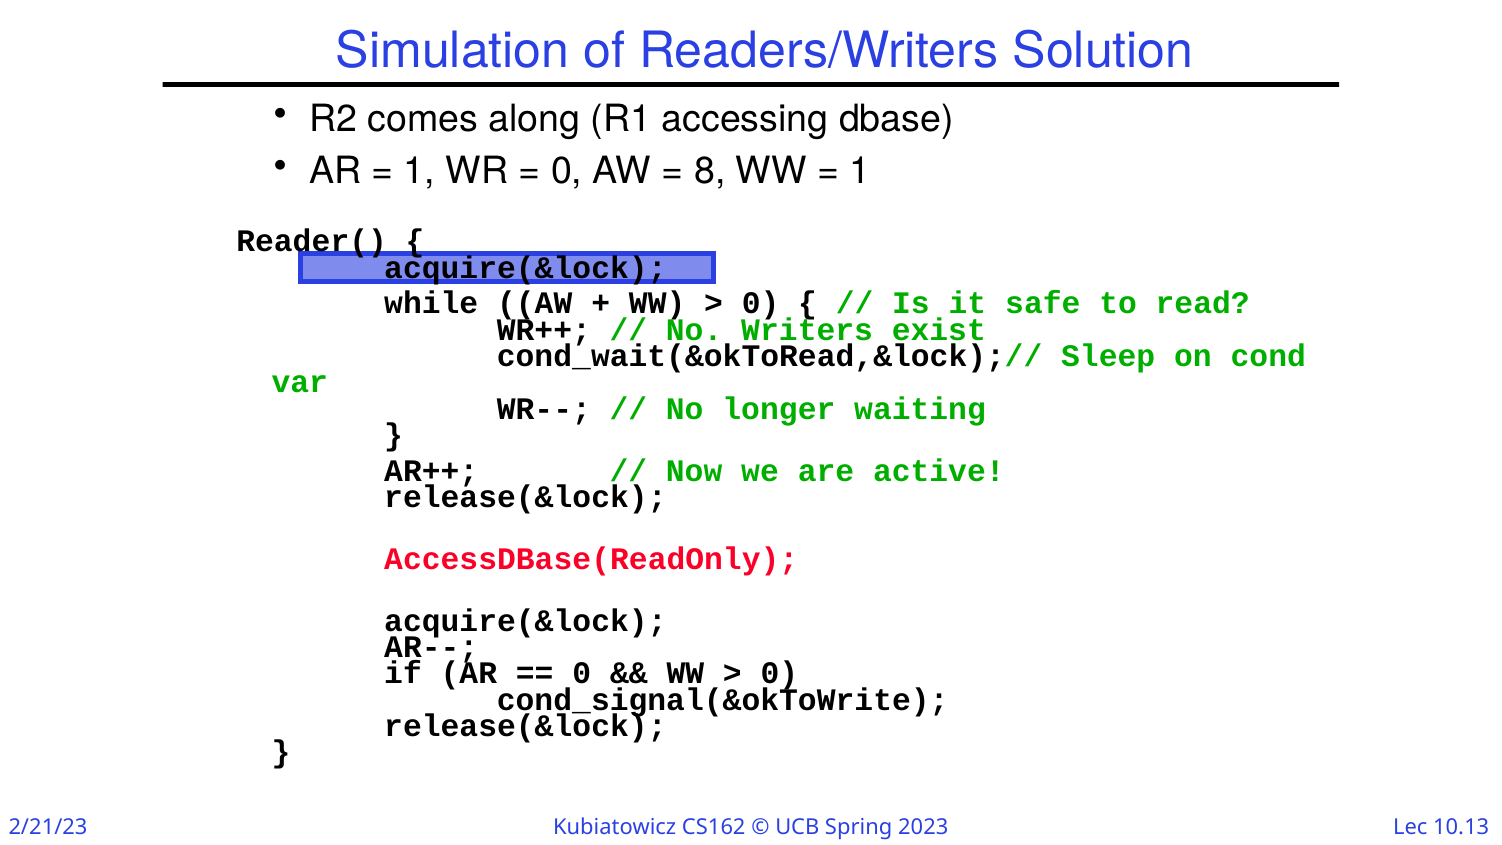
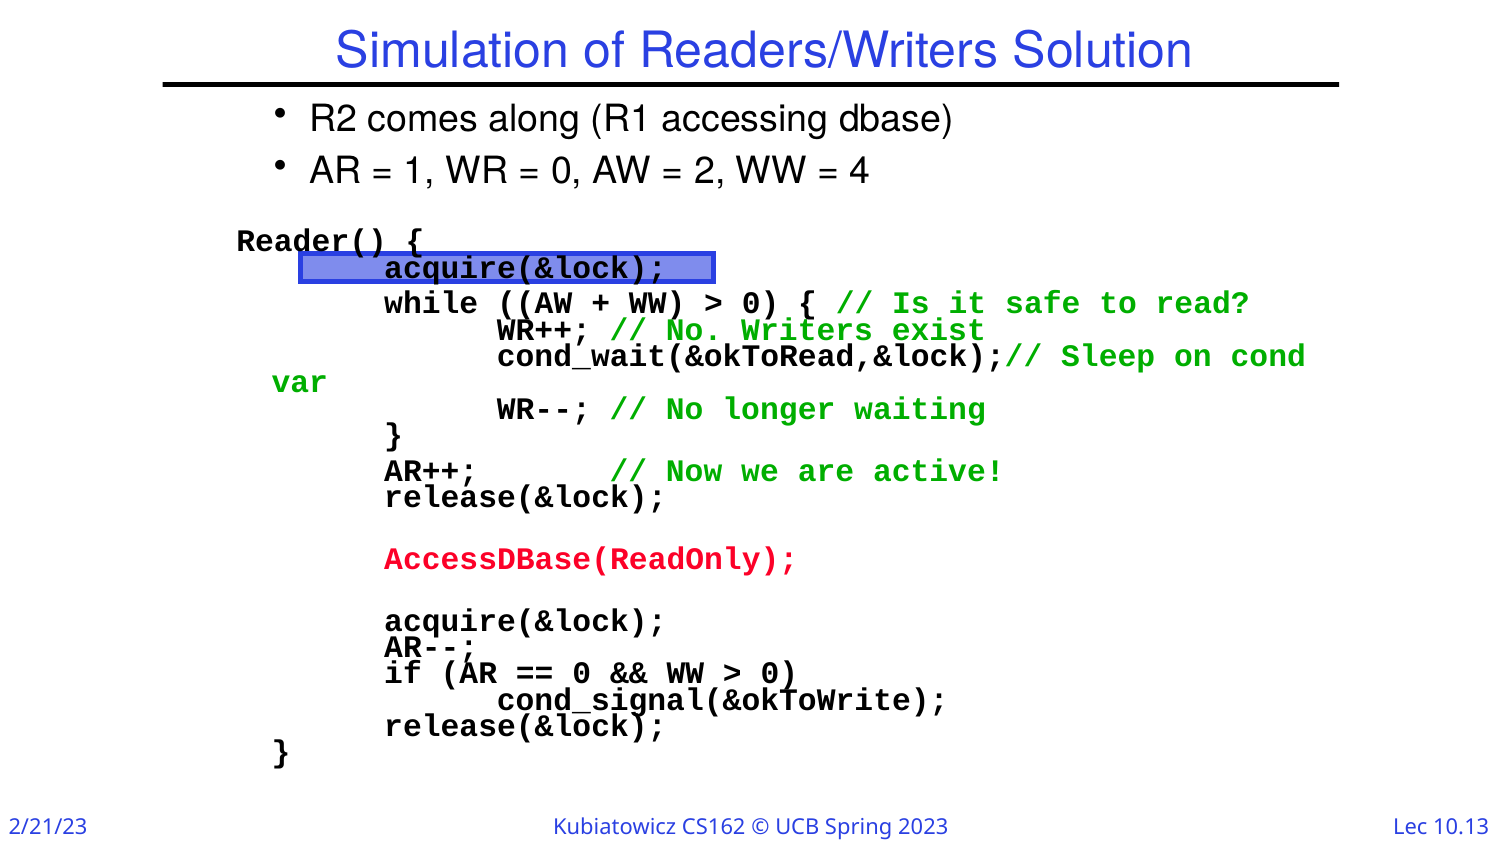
8: 8 -> 2
1 at (860, 171): 1 -> 4
